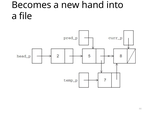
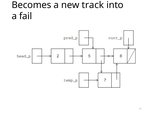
hand: hand -> track
file: file -> fail
